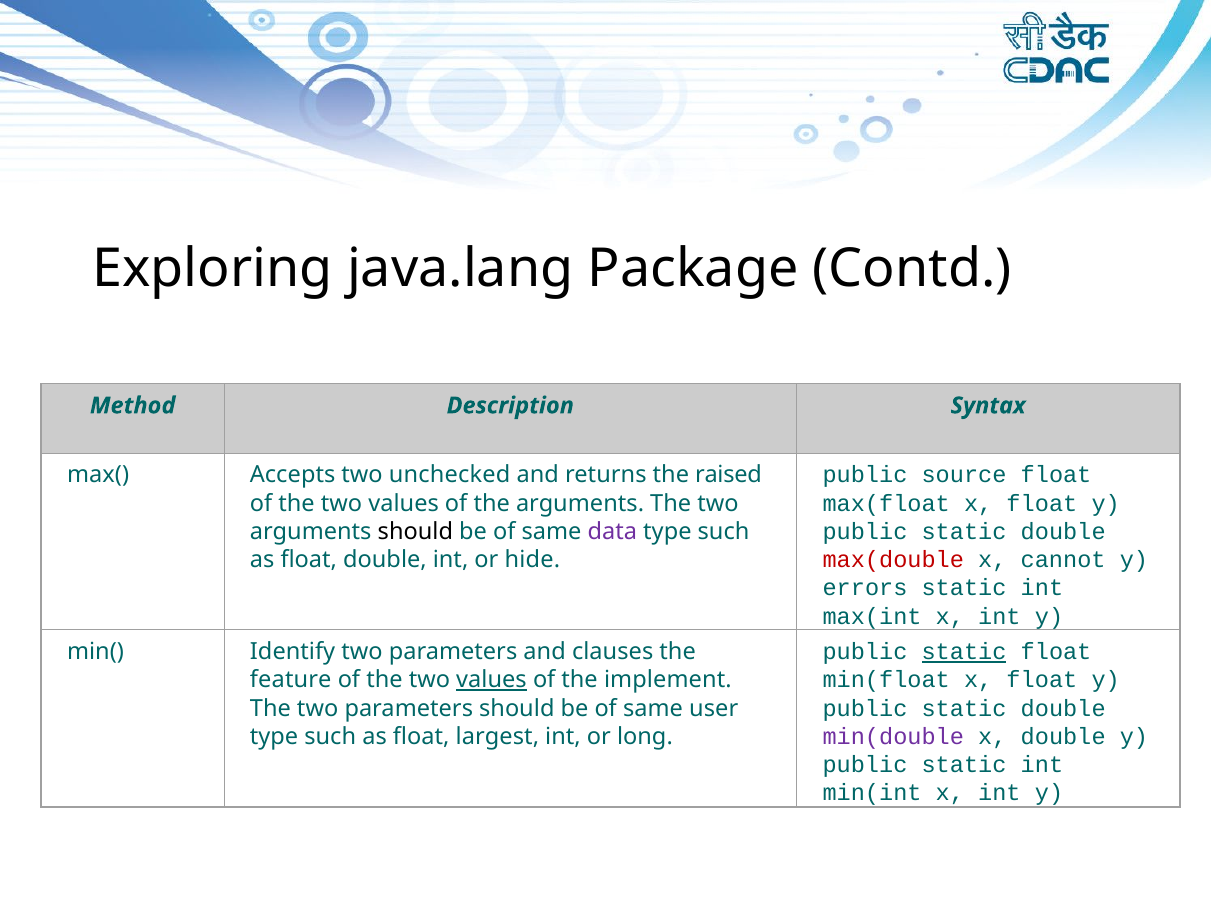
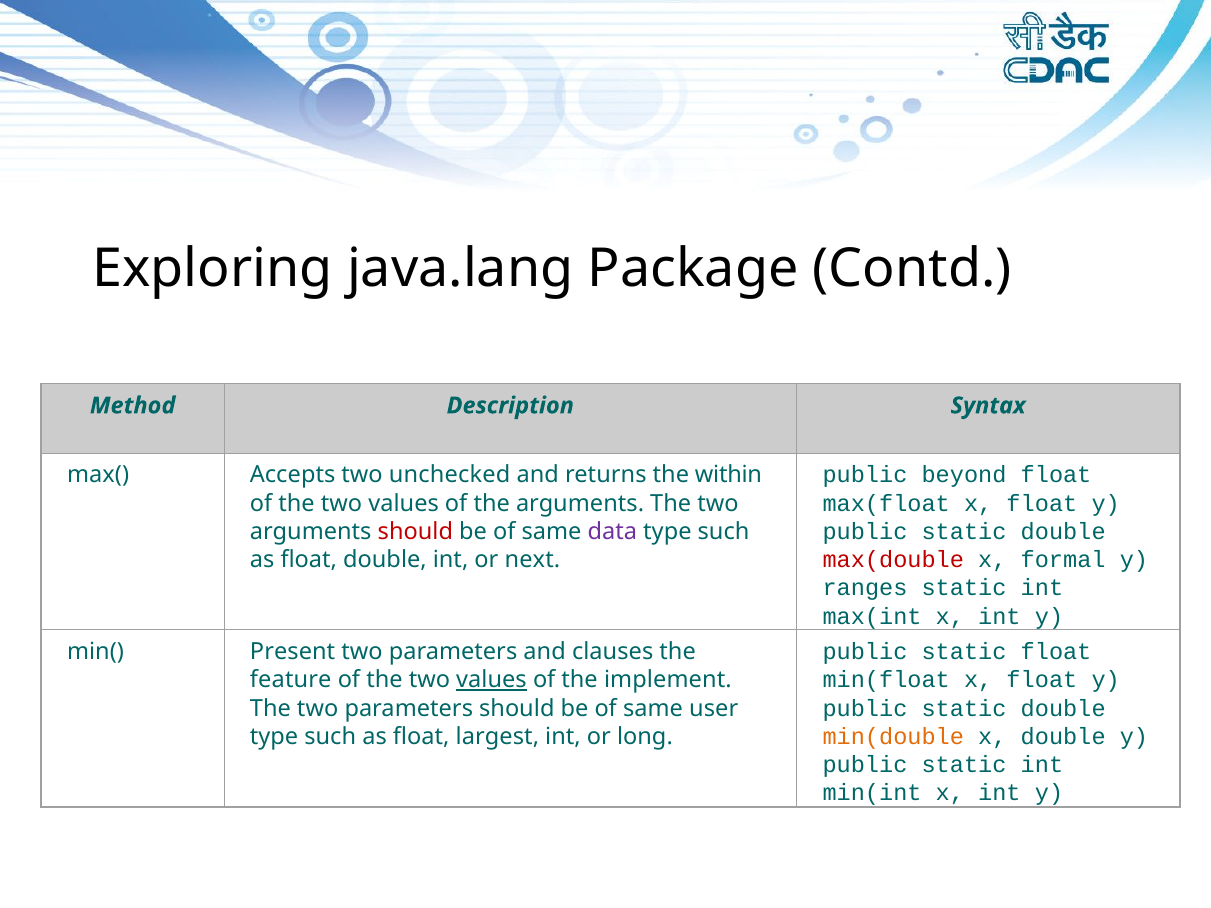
source: source -> beyond
raised: raised -> within
should at (415, 532) colour: black -> red
cannot: cannot -> formal
hide: hide -> next
errors: errors -> ranges
static at (964, 652) underline: present -> none
Identify: Identify -> Present
min(double colour: purple -> orange
